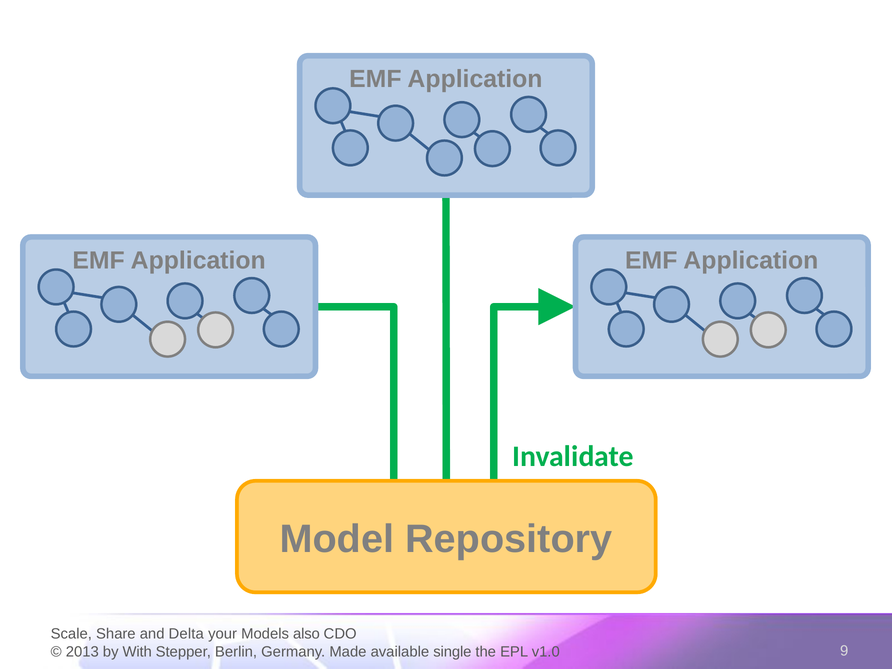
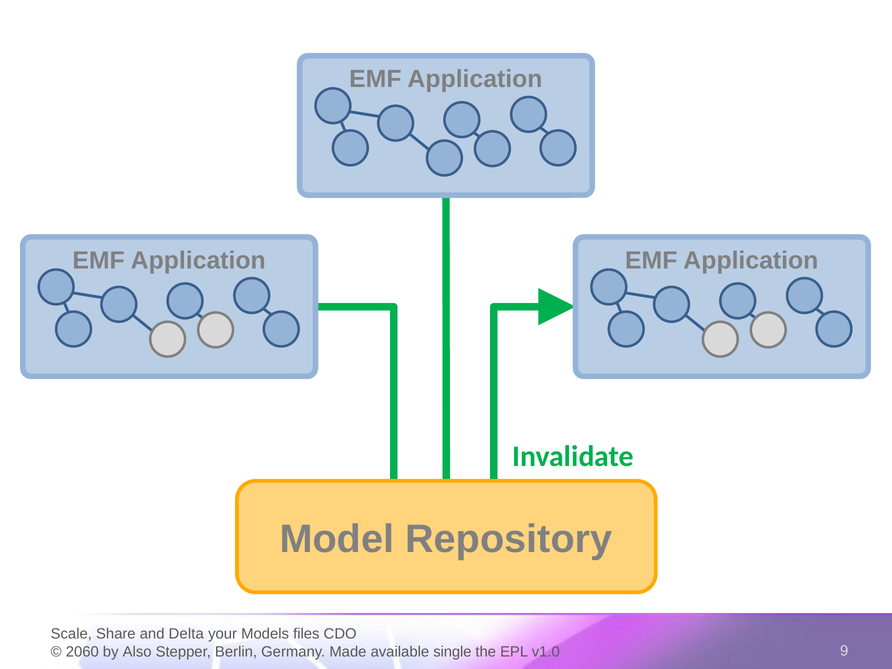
also: also -> files
2013: 2013 -> 2060
With: With -> Also
